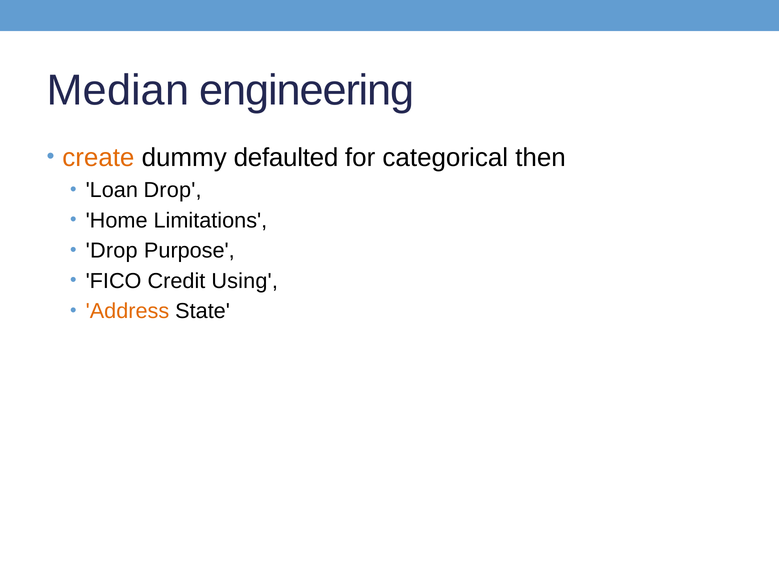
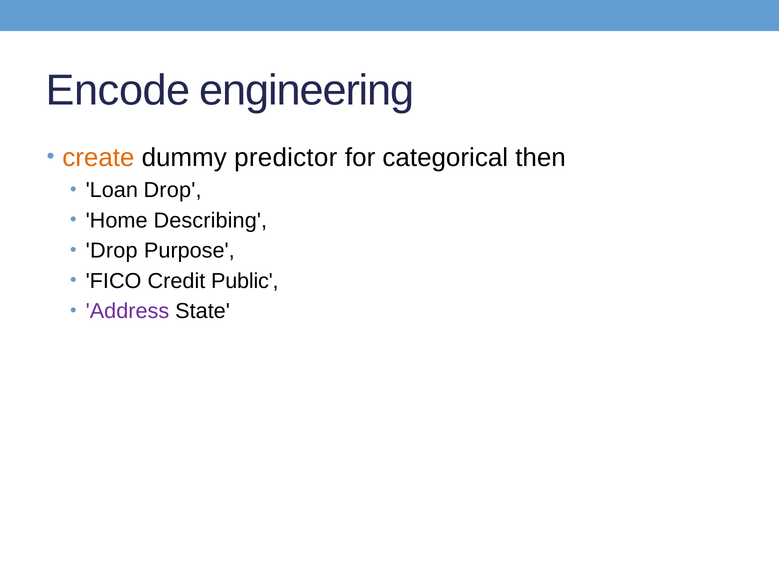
Median: Median -> Encode
defaulted: defaulted -> predictor
Limitations: Limitations -> Describing
Using: Using -> Public
Address colour: orange -> purple
